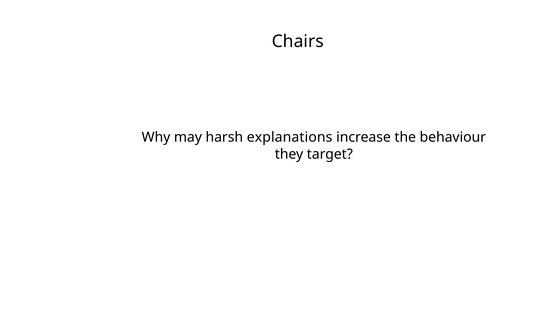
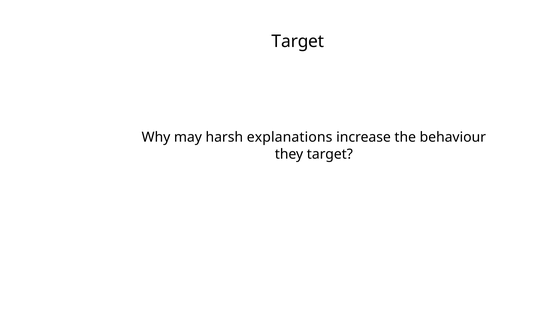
Chairs at (298, 41): Chairs -> Target
